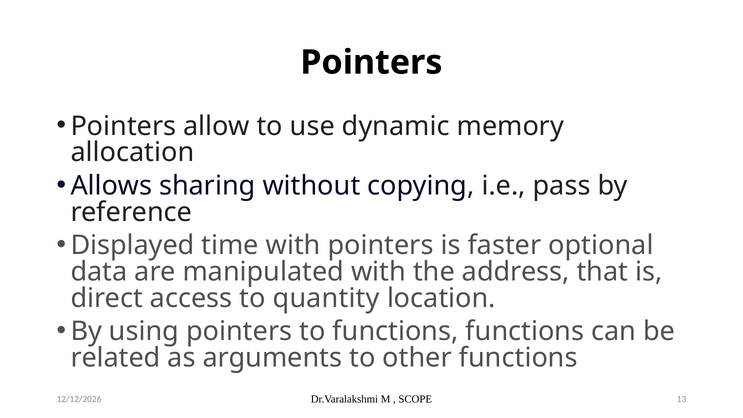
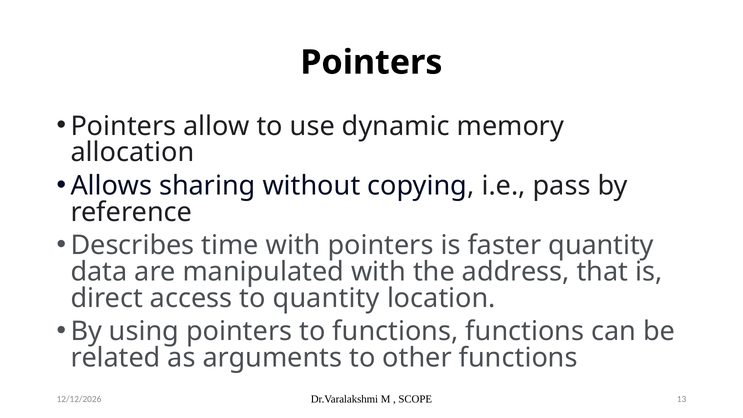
Displayed: Displayed -> Describes
faster optional: optional -> quantity
